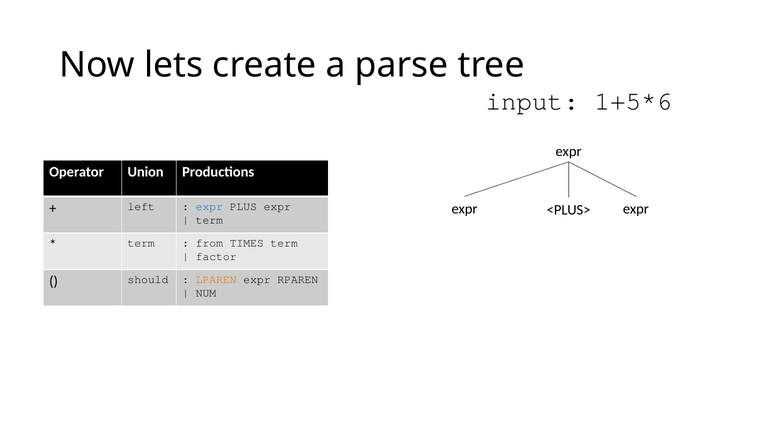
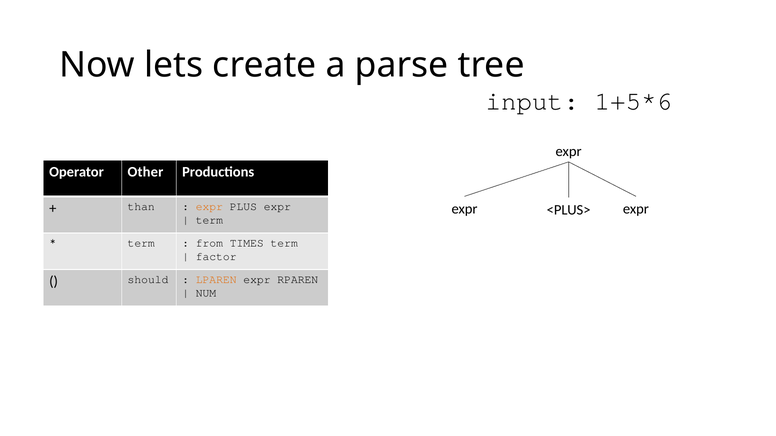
Union: Union -> Other
left: left -> than
expr at (209, 207) colour: blue -> orange
